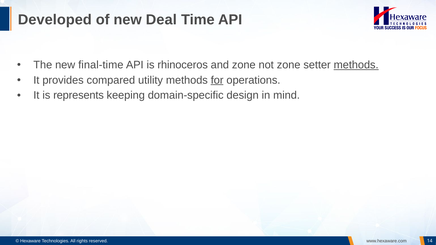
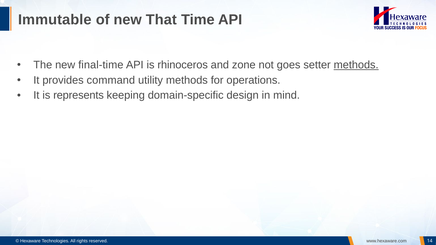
Developed: Developed -> Immutable
Deal: Deal -> That
not zone: zone -> goes
compared: compared -> command
for underline: present -> none
